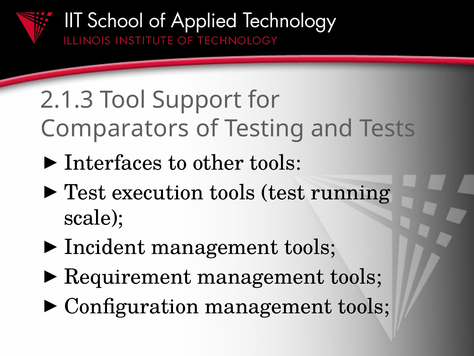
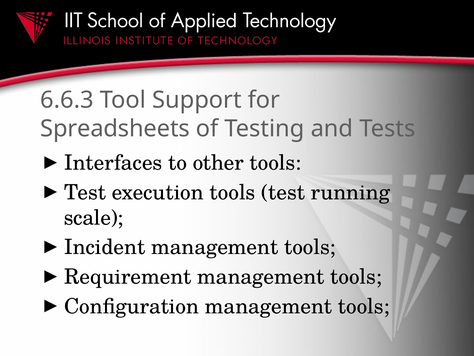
2.1.3: 2.1.3 -> 6.6.3
Comparators: Comparators -> Spreadsheets
